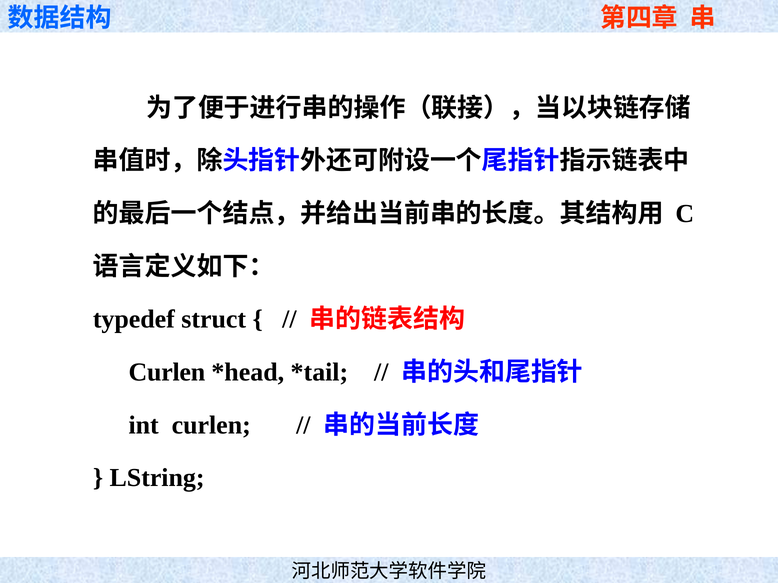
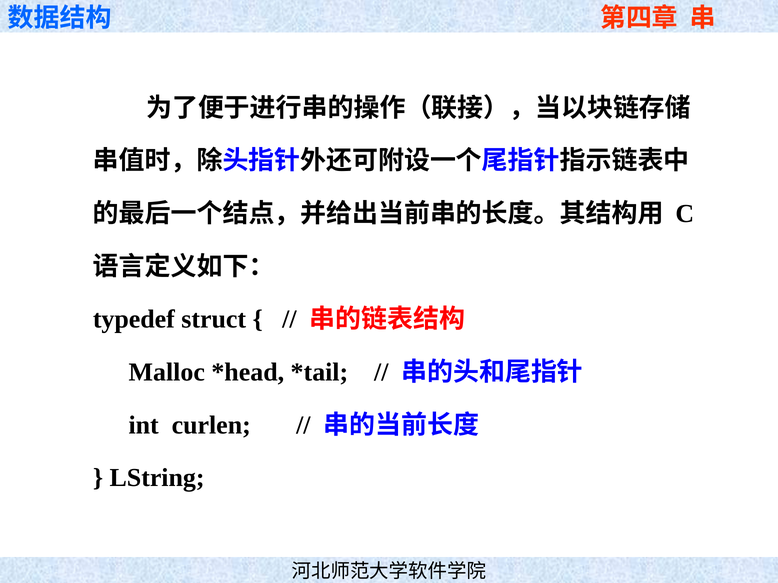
Curlen at (167, 373): Curlen -> Malloc
